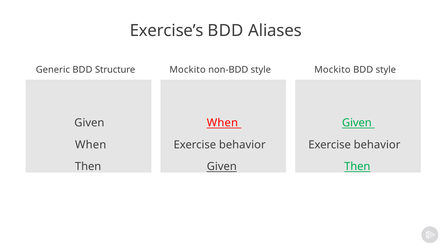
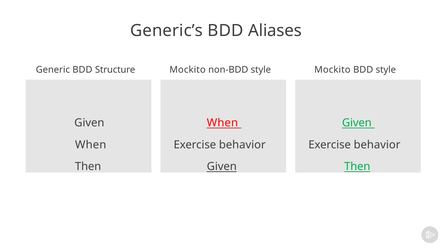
Exercise’s: Exercise’s -> Generic’s
